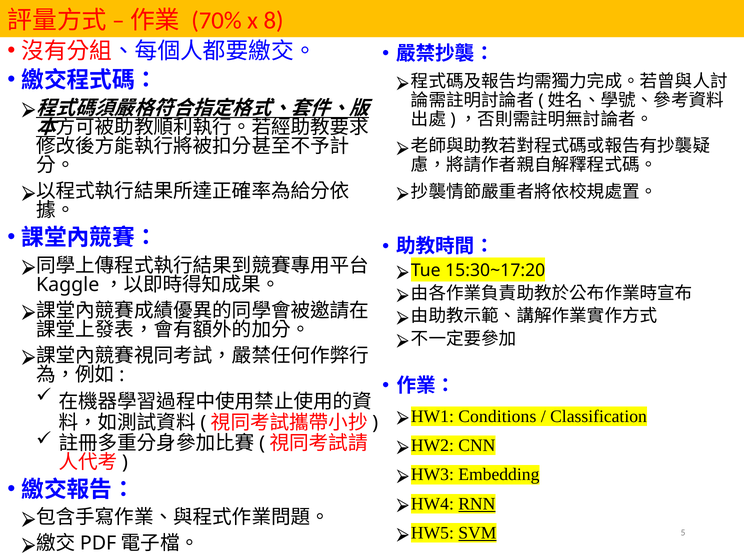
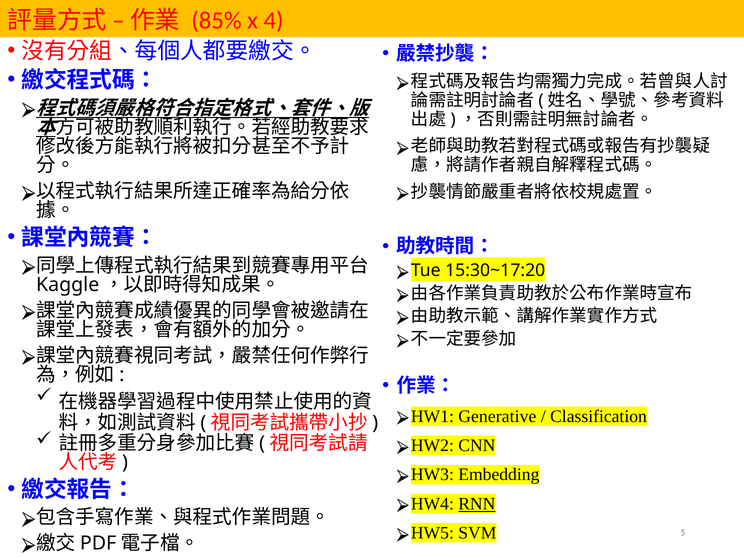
70%: 70% -> 85%
8: 8 -> 4
Conditions: Conditions -> Generative
SVM underline: present -> none
